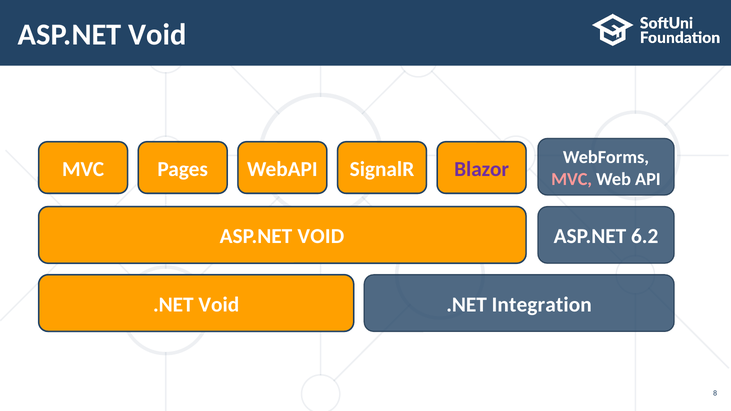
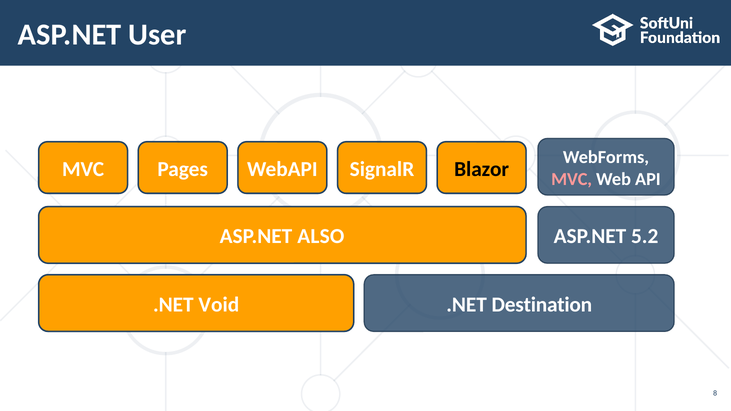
Void at (158, 35): Void -> User
Blazor colour: purple -> black
VOID at (321, 236): VOID -> ALSO
6.2: 6.2 -> 5.2
Integration: Integration -> Destination
